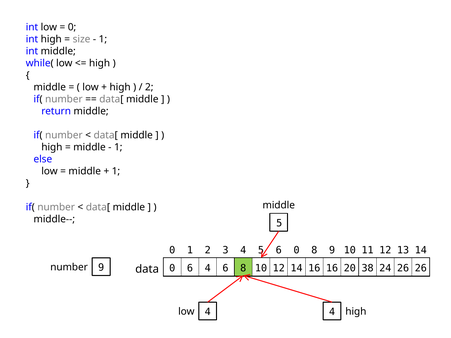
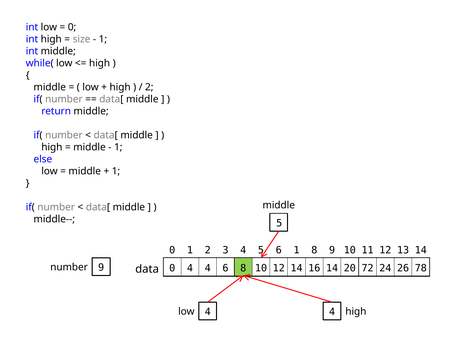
6 0: 0 -> 1
0 6: 6 -> 4
16 16: 16 -> 14
38: 38 -> 72
26 26: 26 -> 78
